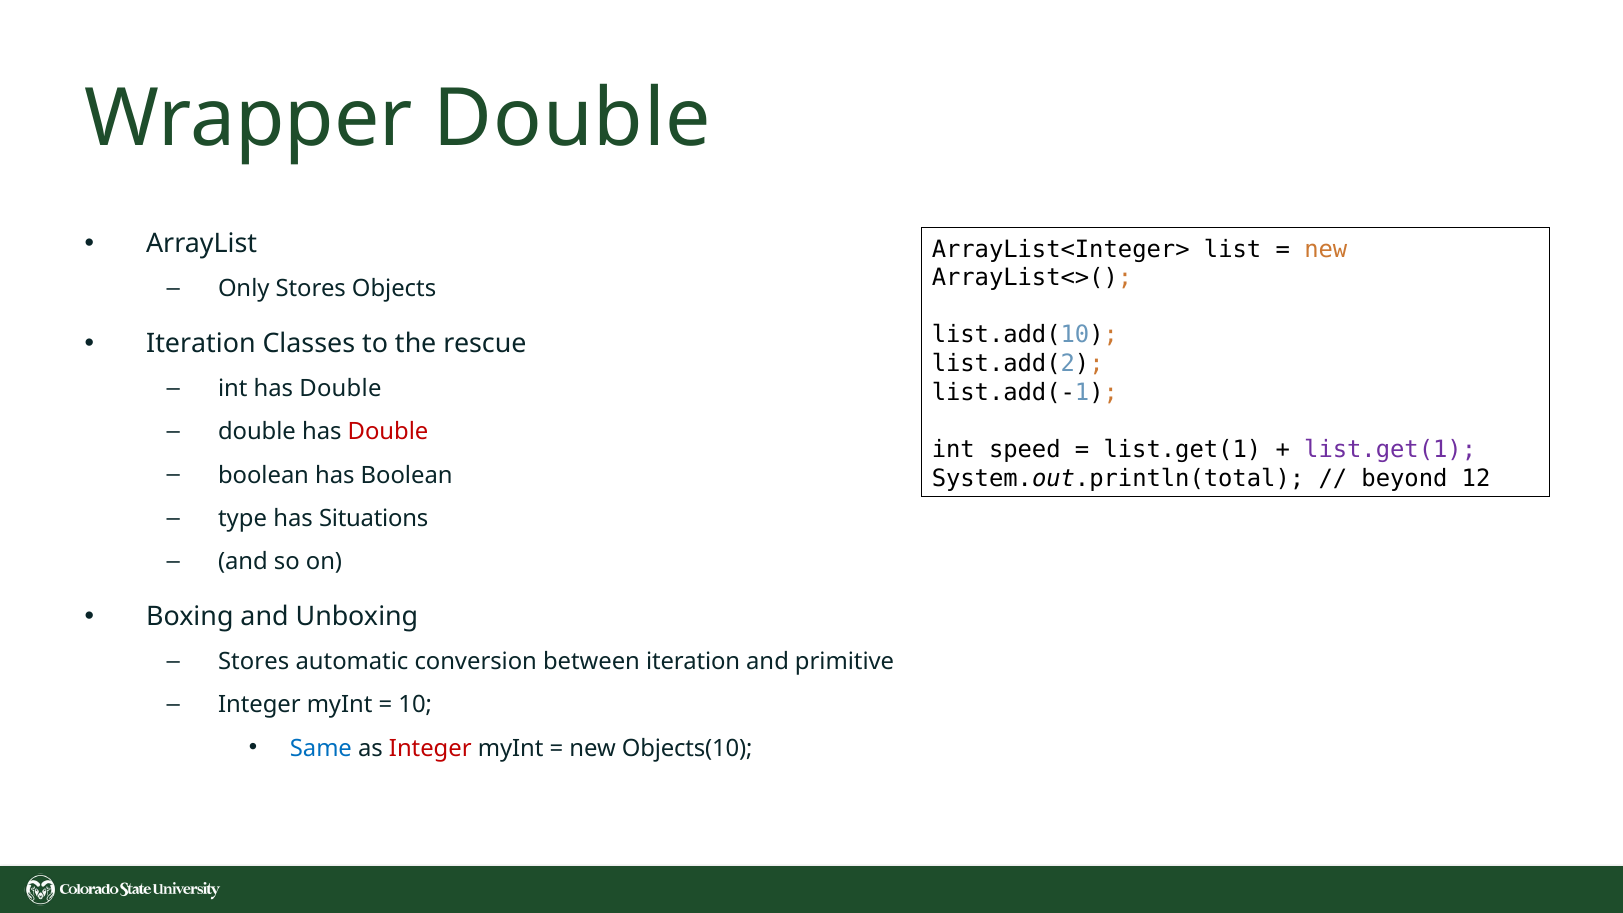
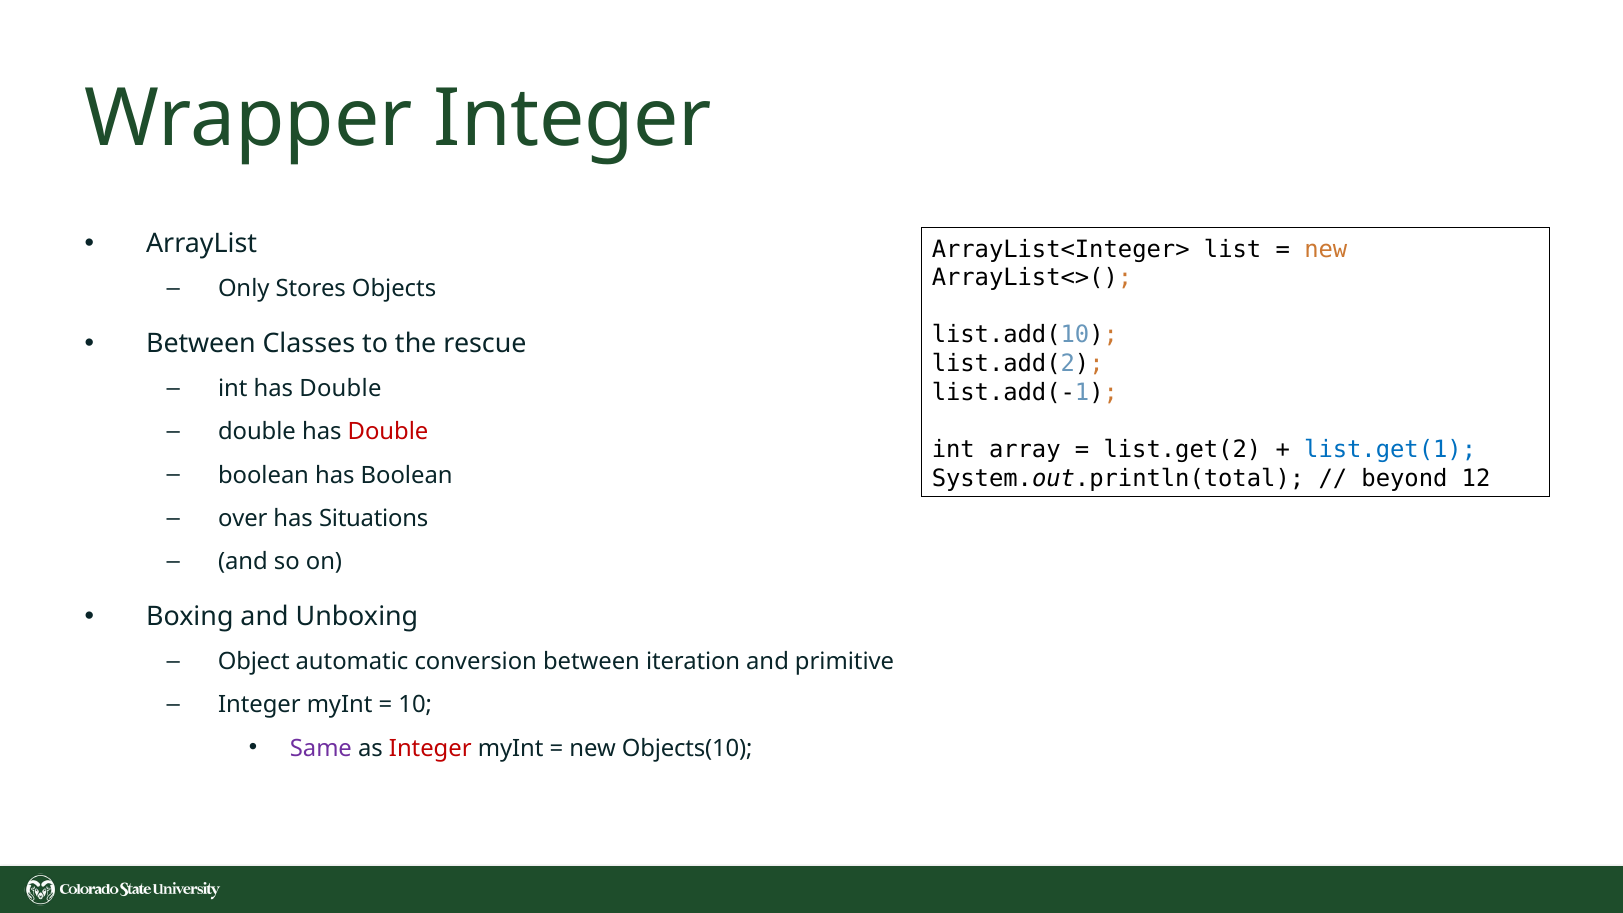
Wrapper Double: Double -> Integer
Iteration at (201, 344): Iteration -> Between
speed: speed -> array
list.get(1 at (1182, 450): list.get(1 -> list.get(2
list.get(1 at (1390, 450) colour: purple -> blue
type: type -> over
Stores at (254, 662): Stores -> Object
Same colour: blue -> purple
